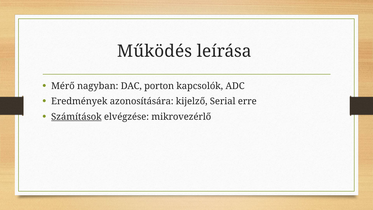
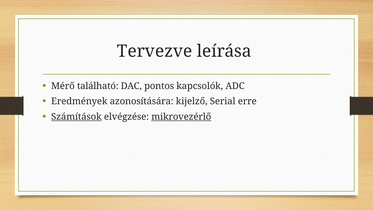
Működés: Működés -> Tervezve
nagyban: nagyban -> található
porton: porton -> pontos
mikrovezérlő underline: none -> present
